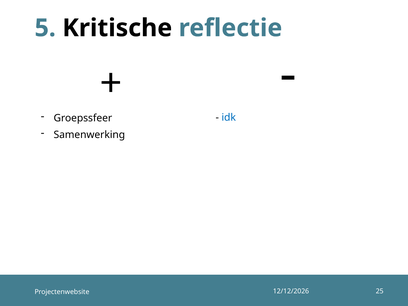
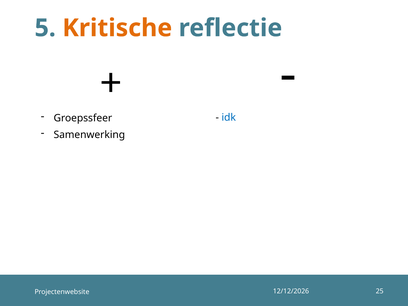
Kritische colour: black -> orange
